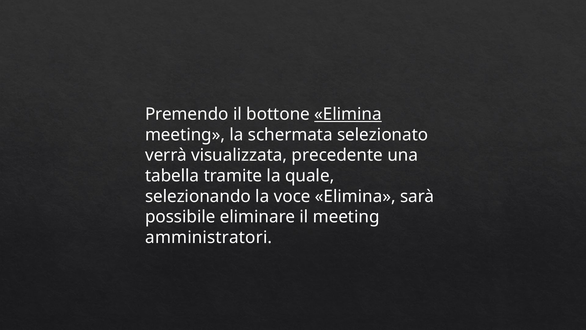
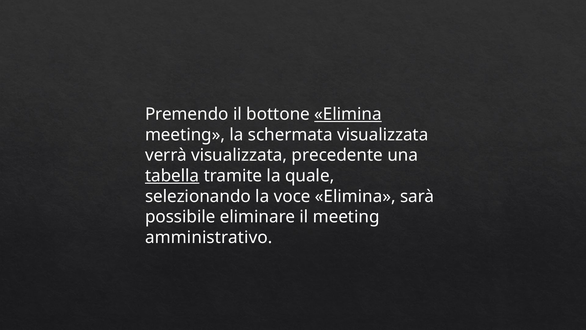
schermata selezionato: selezionato -> visualizzata
tabella underline: none -> present
amministratori: amministratori -> amministrativo
